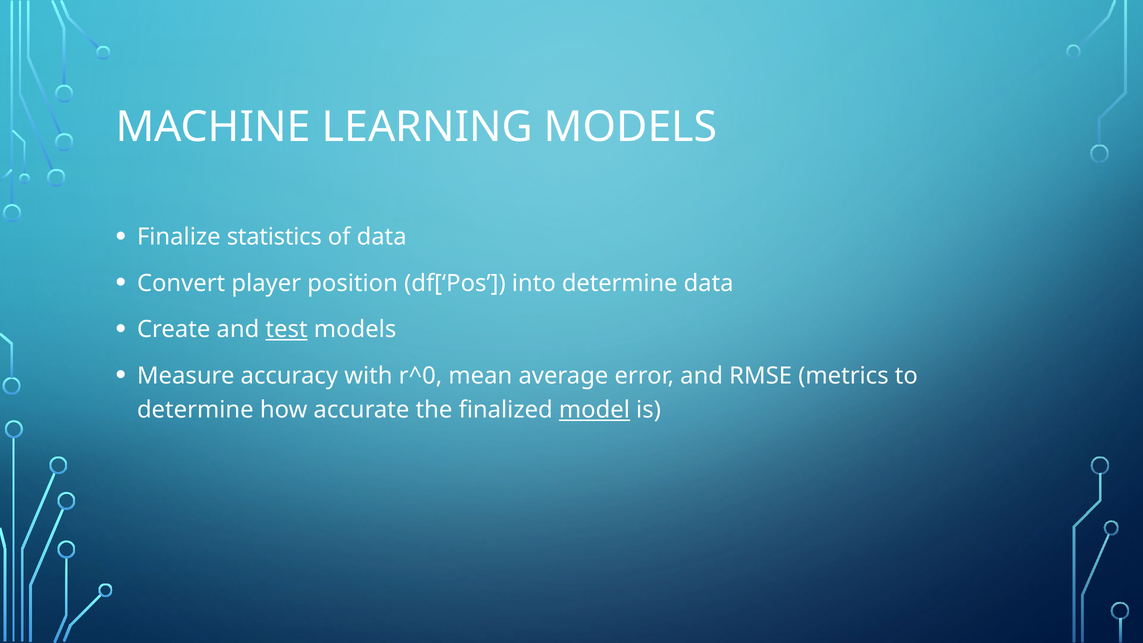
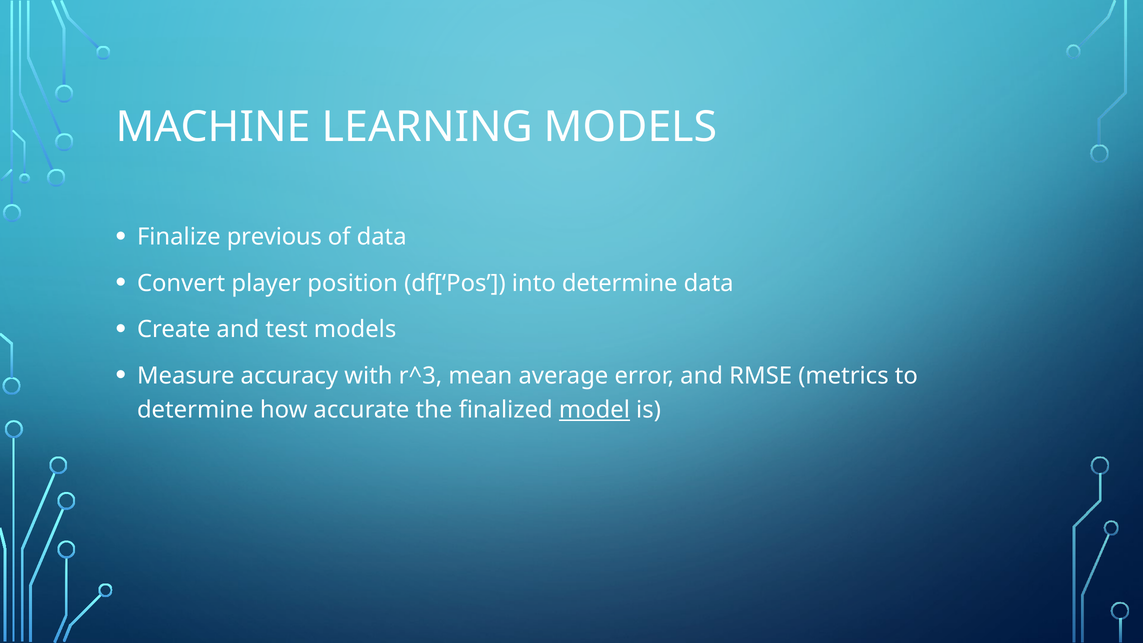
statistics: statistics -> previous
test underline: present -> none
r^0: r^0 -> r^3
